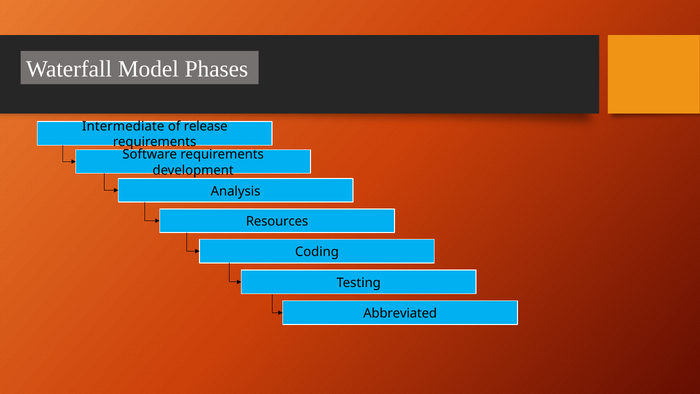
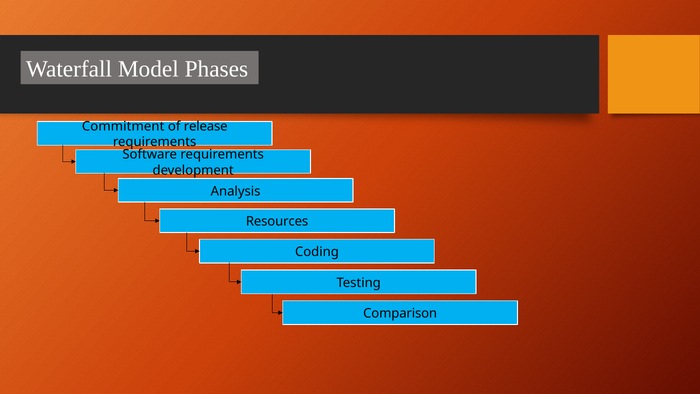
Intermediate: Intermediate -> Commitment
Abbreviated: Abbreviated -> Comparison
